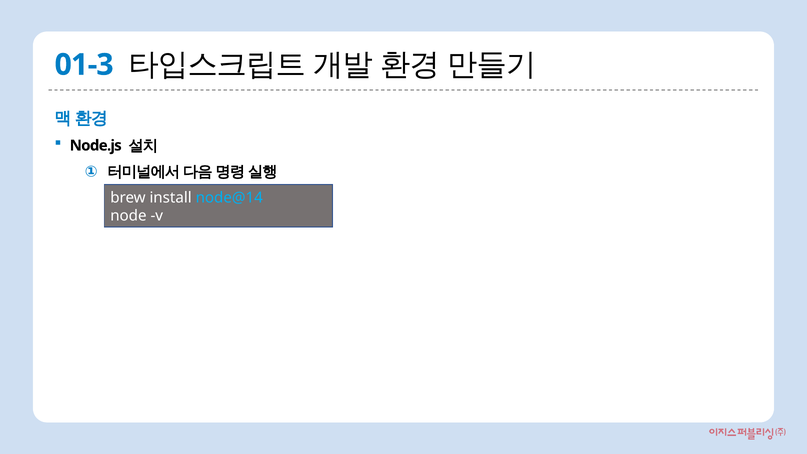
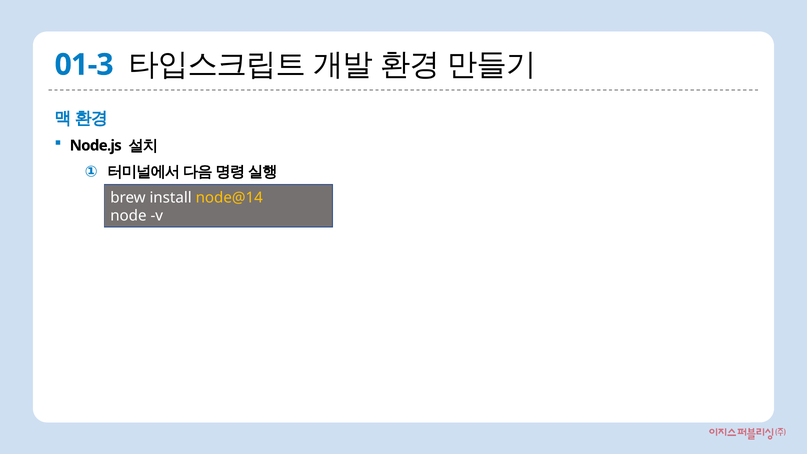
node@14 colour: light blue -> yellow
